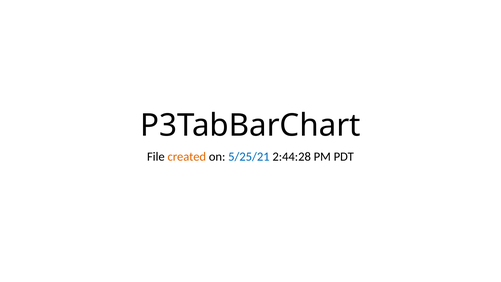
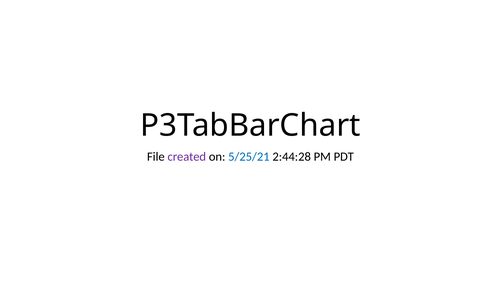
created colour: orange -> purple
